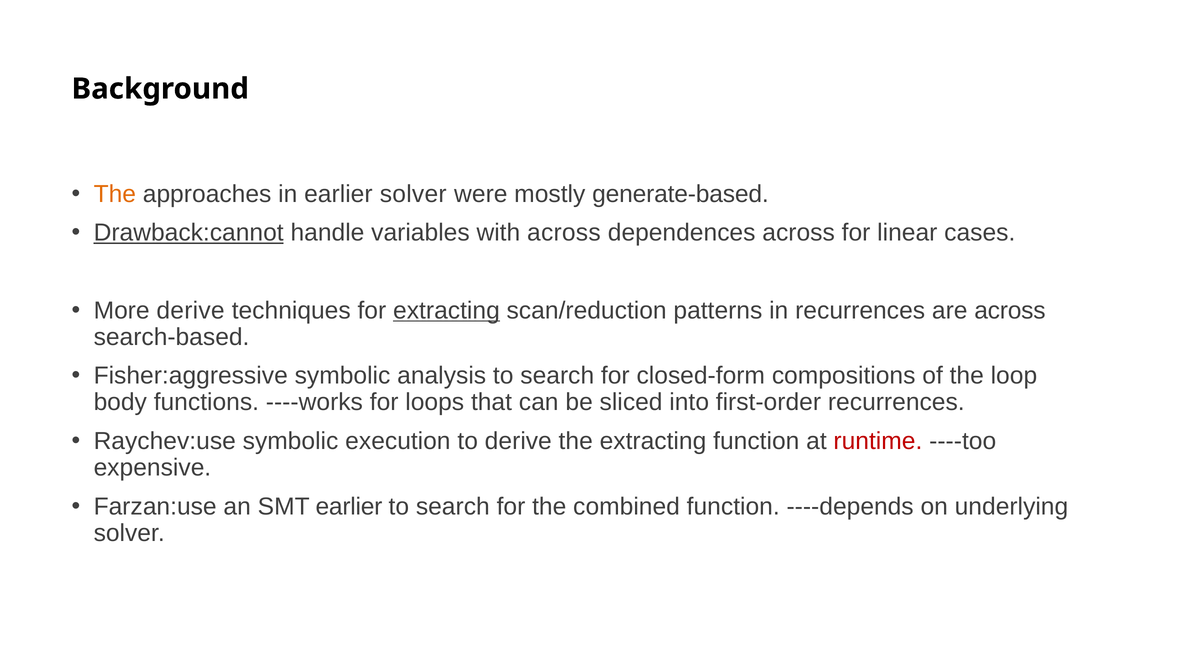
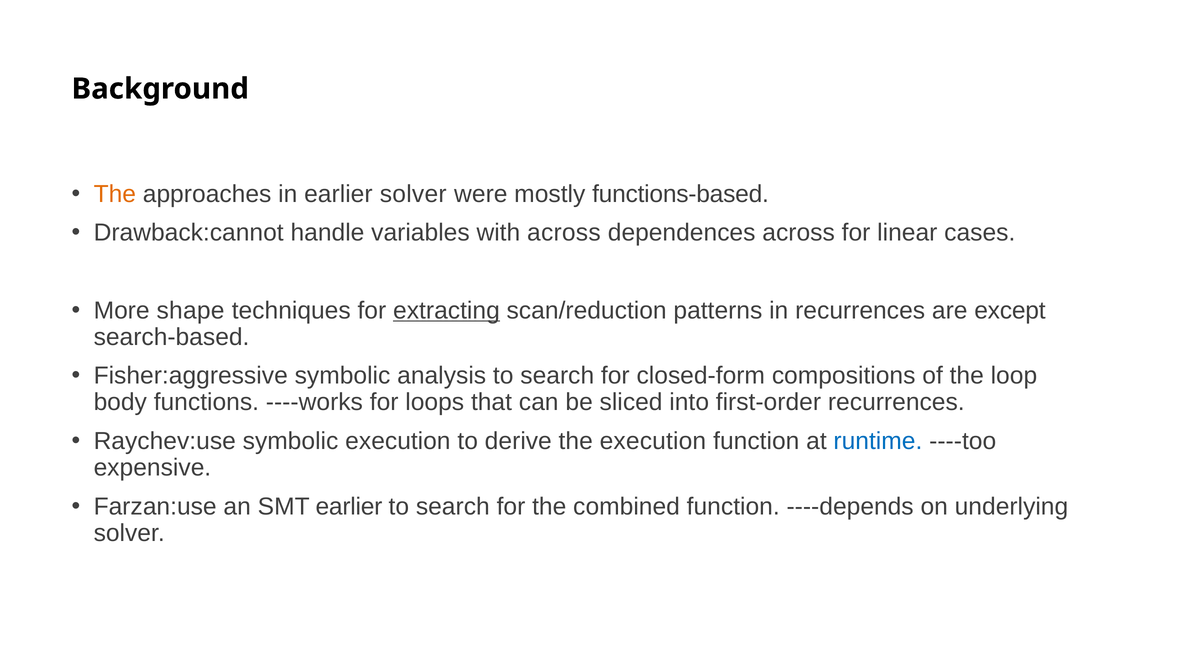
generate-based: generate-based -> functions-based
Drawback:cannot underline: present -> none
More derive: derive -> shape
are across: across -> except
the extracting: extracting -> execution
runtime colour: red -> blue
